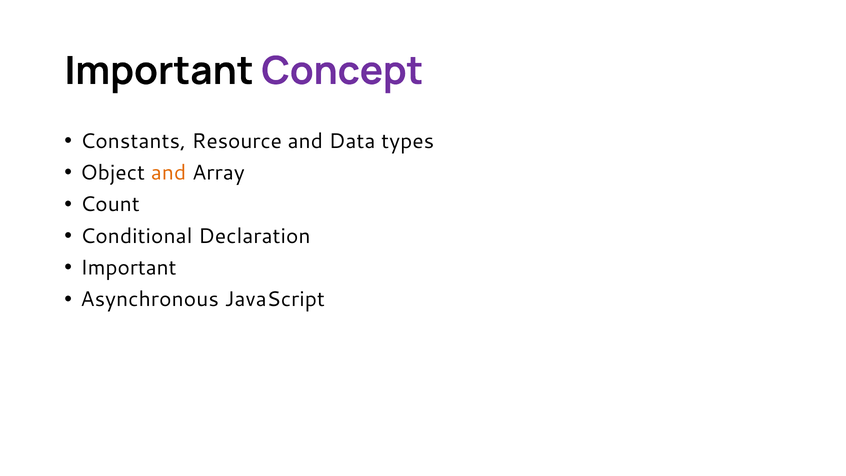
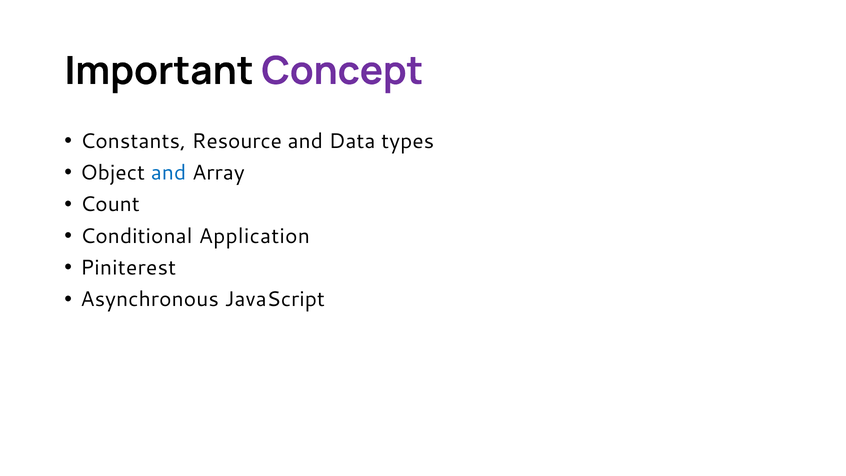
and at (169, 173) colour: orange -> blue
Declaration: Declaration -> Application
Important at (128, 268): Important -> Piniterest
